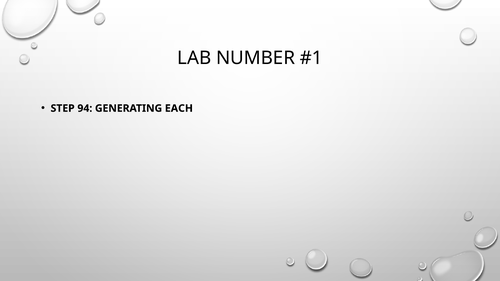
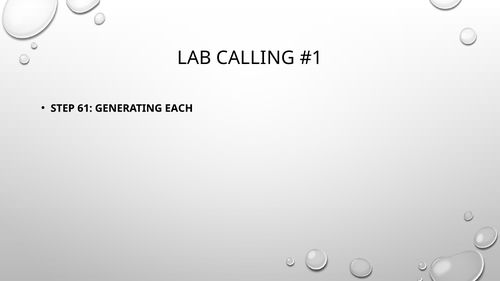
NUMBER: NUMBER -> CALLING
94: 94 -> 61
